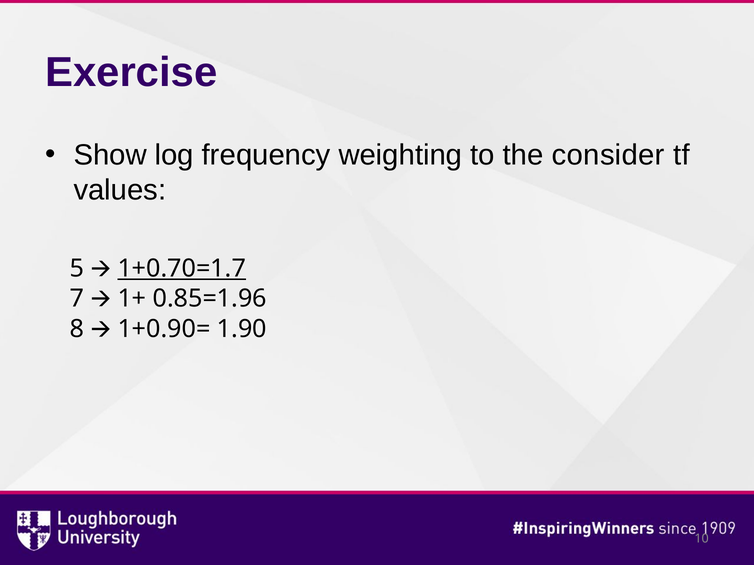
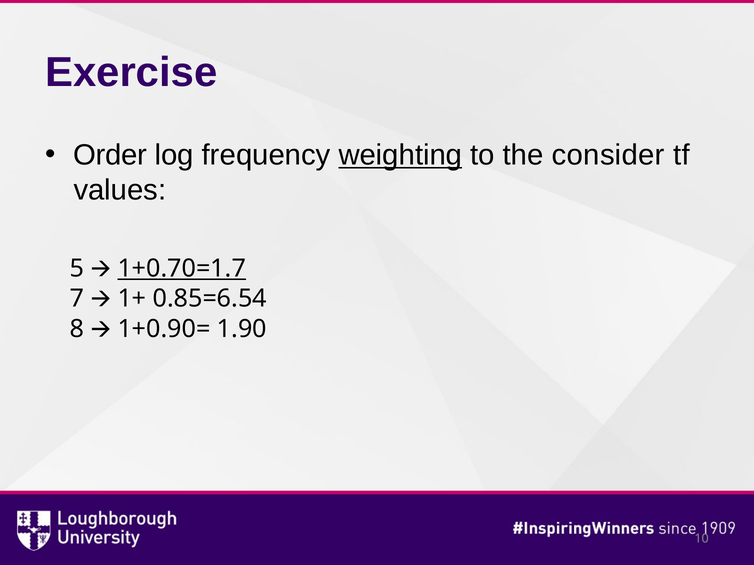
Show: Show -> Order
weighting underline: none -> present
0.85=1.96: 0.85=1.96 -> 0.85=6.54
